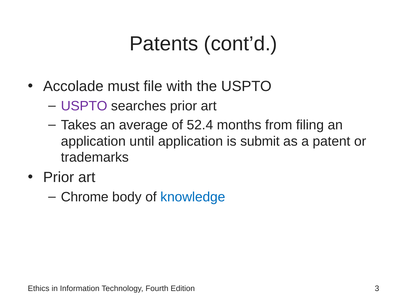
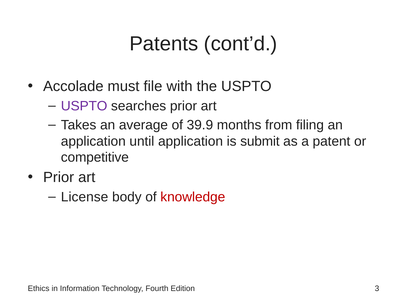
52.4: 52.4 -> 39.9
trademarks: trademarks -> competitive
Chrome: Chrome -> License
knowledge colour: blue -> red
